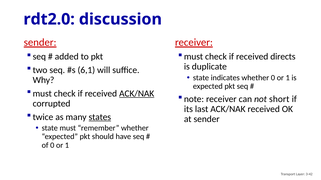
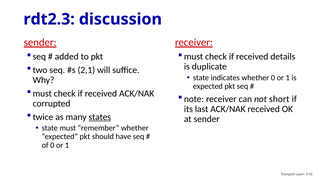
rdt2.0: rdt2.0 -> rdt2.3
directs: directs -> details
6,1: 6,1 -> 2,1
ACK/NAK at (137, 94) underline: present -> none
